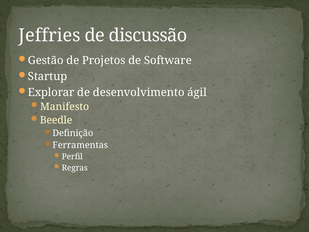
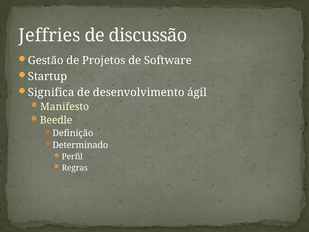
Explorar: Explorar -> Significa
Ferramentas: Ferramentas -> Determinado
